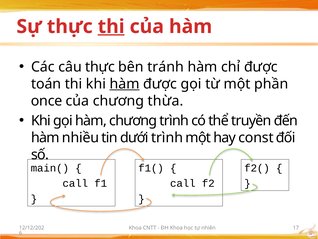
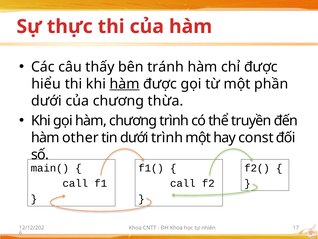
thi at (111, 27) underline: present -> none
câu thực: thực -> thấy
toán: toán -> hiểu
once at (47, 101): once -> dưới
nhiều: nhiều -> other
